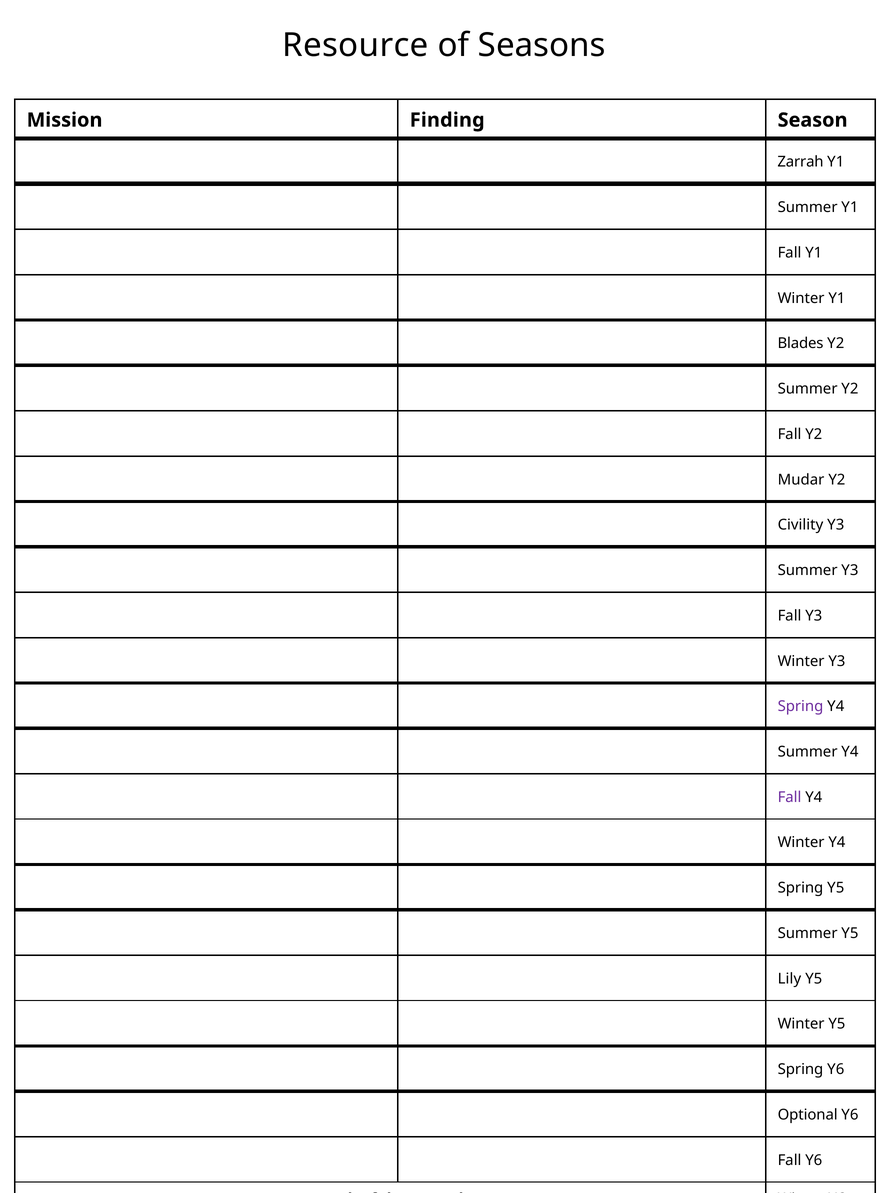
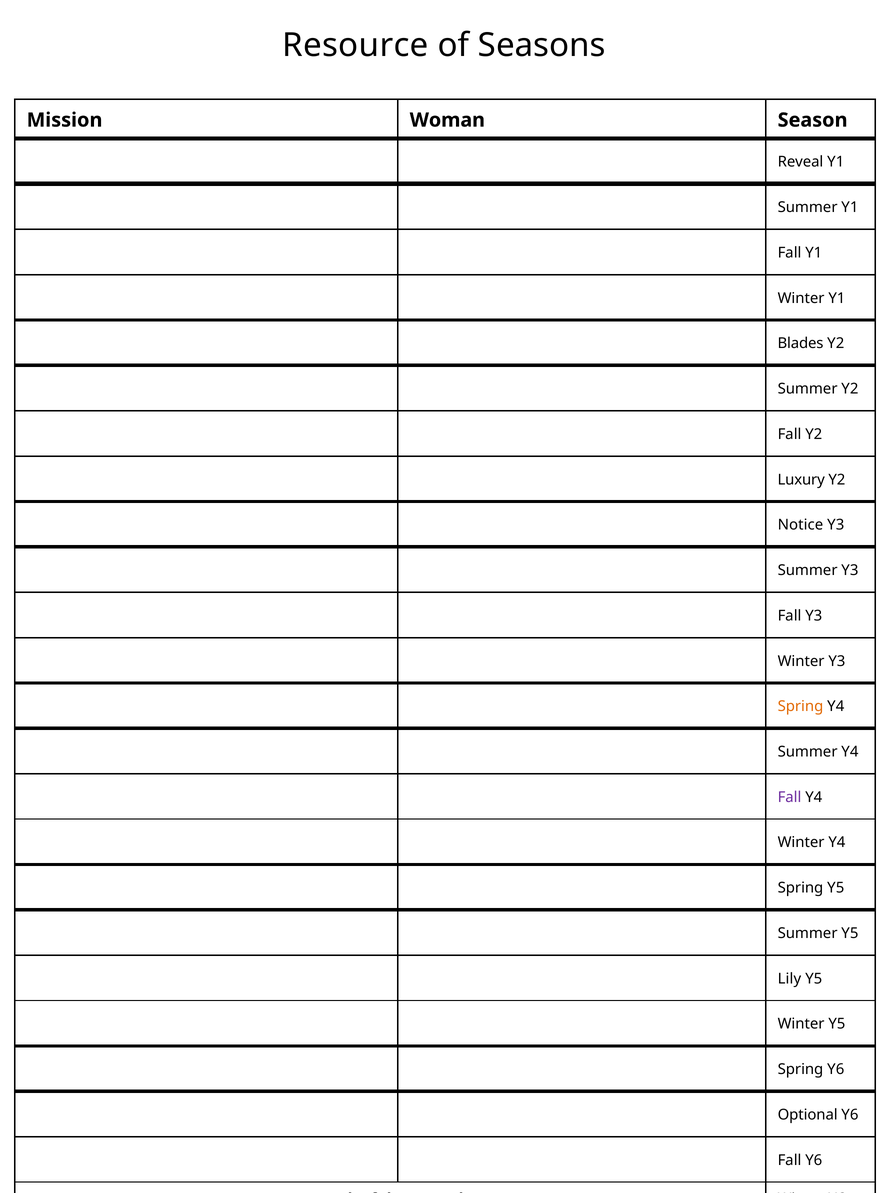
Finding: Finding -> Woman
Zarrah: Zarrah -> Reveal
Mudar: Mudar -> Luxury
Civility: Civility -> Notice
Spring at (800, 707) colour: purple -> orange
